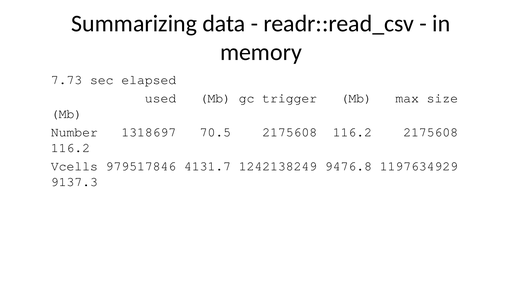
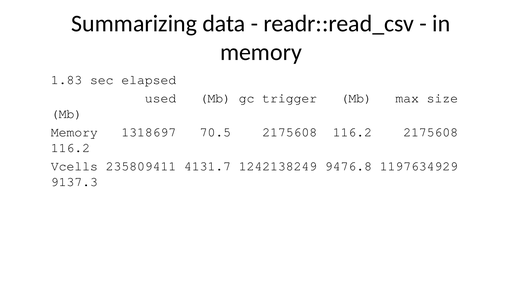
7.73: 7.73 -> 1.83
Number at (74, 132): Number -> Memory
979517846: 979517846 -> 235809411
